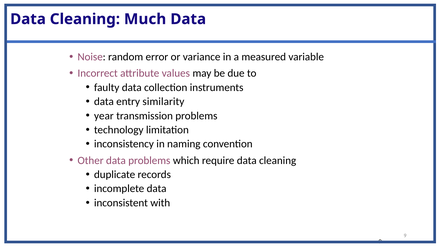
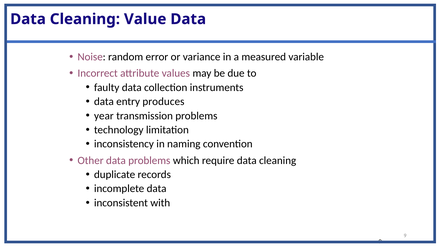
Much: Much -> Value
similarity: similarity -> produces
